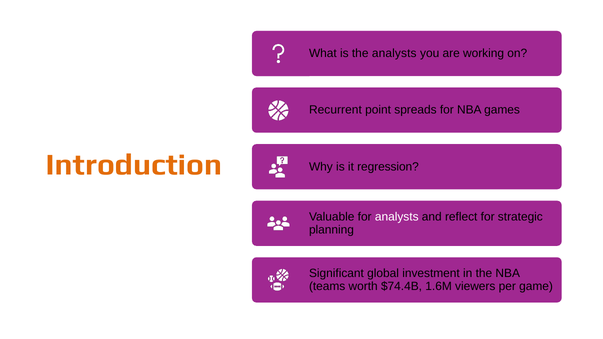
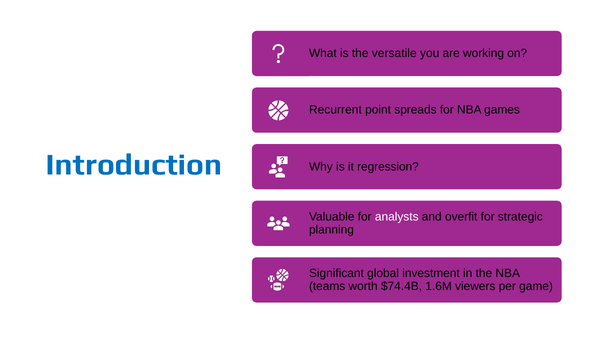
the analysts: analysts -> versatile
Introduction colour: orange -> blue
reflect: reflect -> overfit
